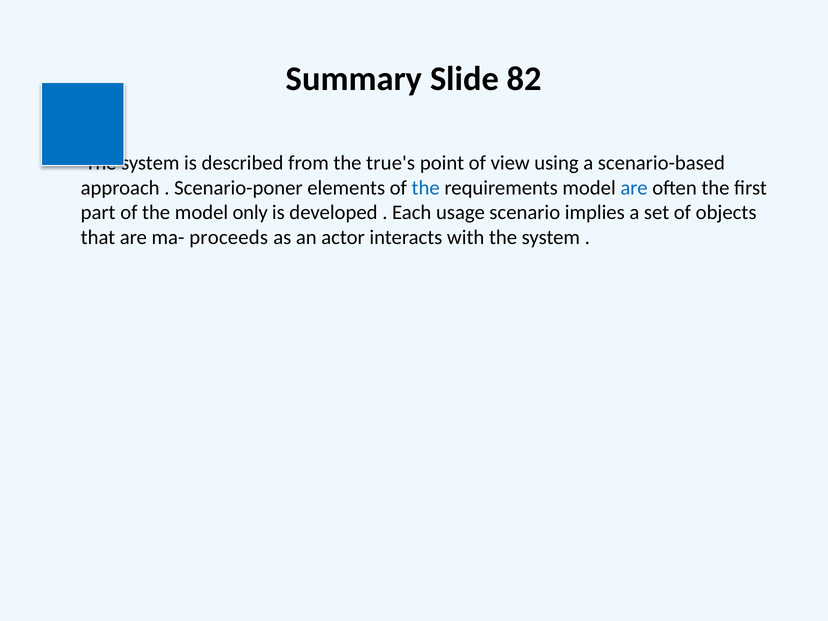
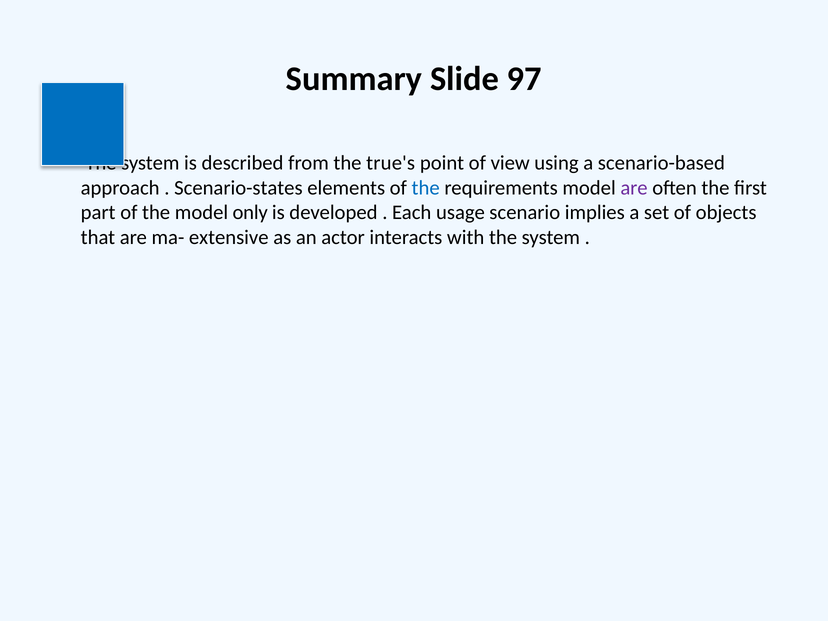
82: 82 -> 97
Scenario-poner: Scenario-poner -> Scenario-states
are at (634, 188) colour: blue -> purple
proceeds: proceeds -> extensive
